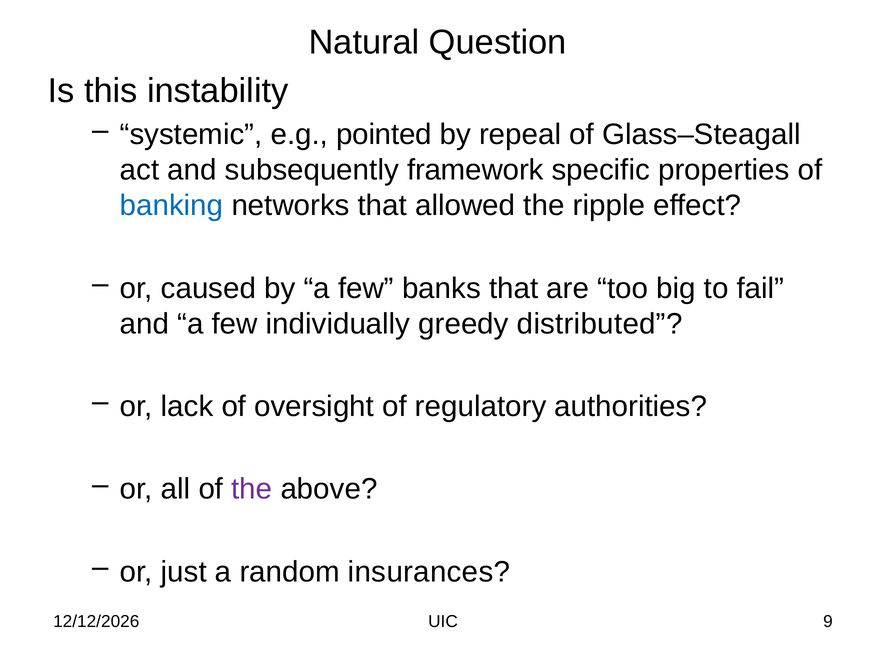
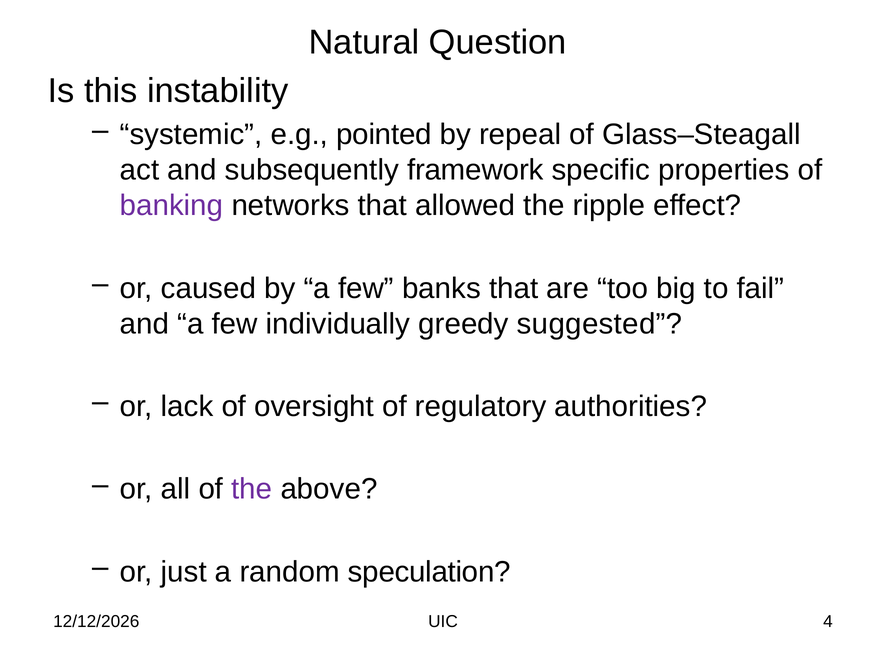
banking colour: blue -> purple
distributed: distributed -> suggested
insurances: insurances -> speculation
9: 9 -> 4
